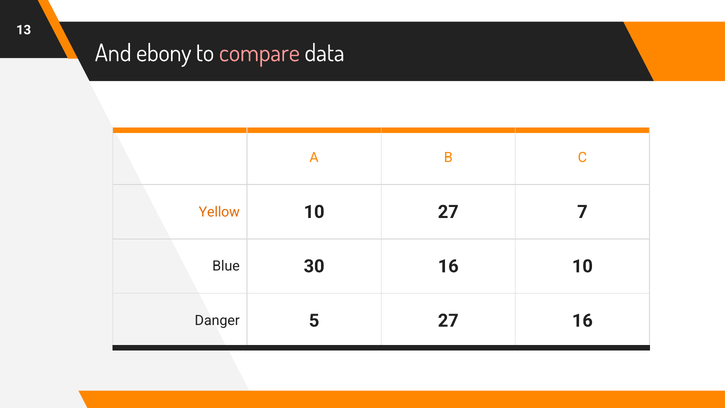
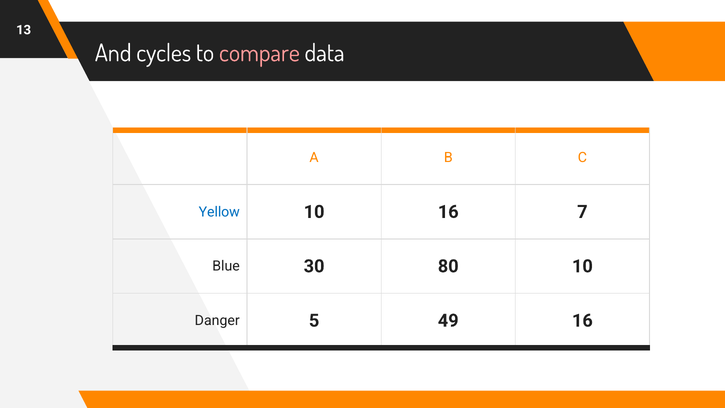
ebony: ebony -> cycles
Yellow colour: orange -> blue
10 27: 27 -> 16
30 16: 16 -> 80
5 27: 27 -> 49
